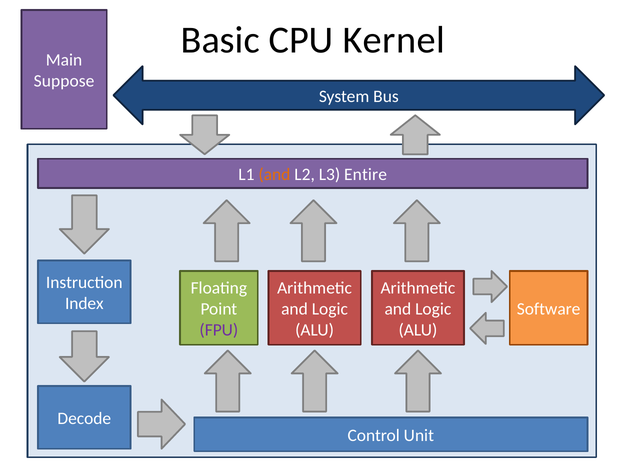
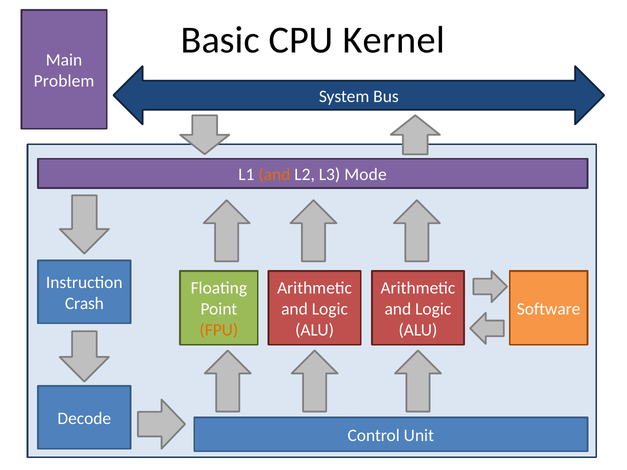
Suppose: Suppose -> Problem
Entire: Entire -> Mode
Index: Index -> Crash
FPU colour: purple -> orange
